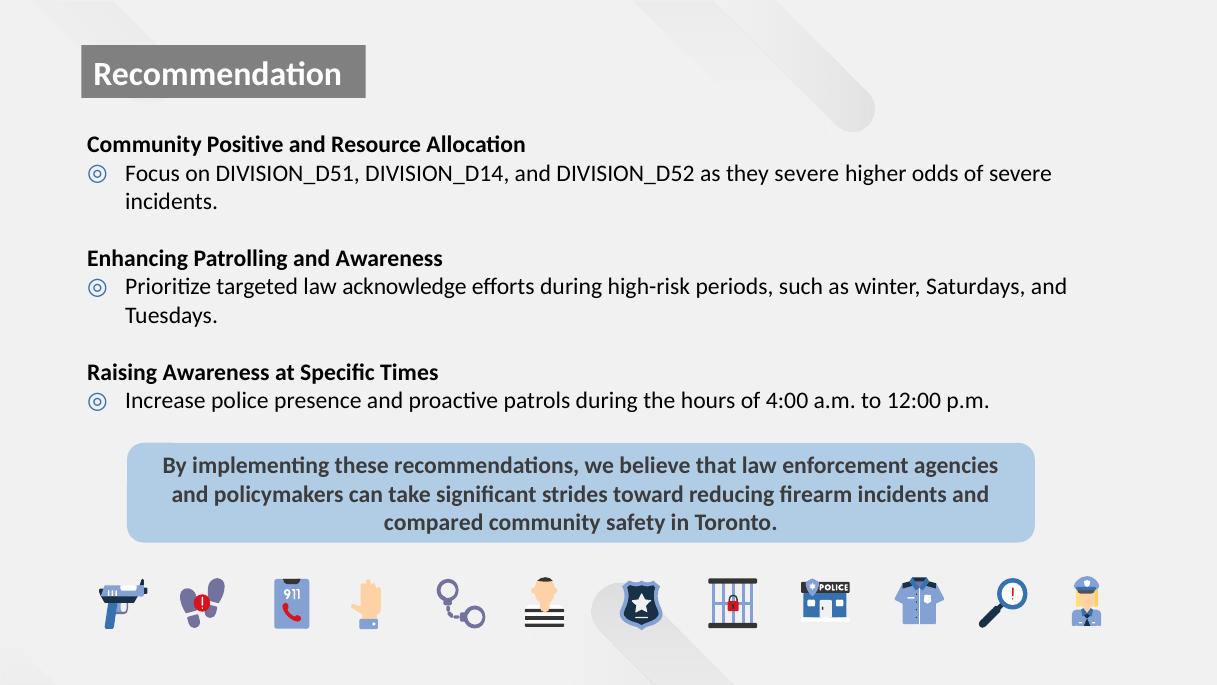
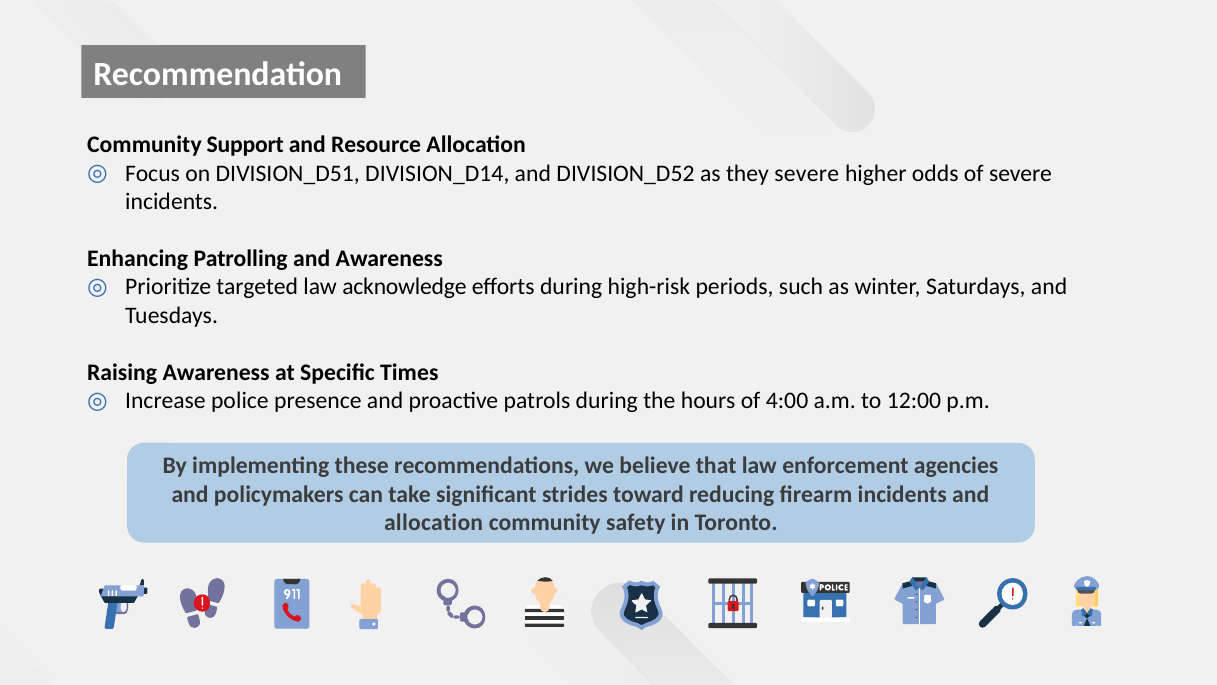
Positive: Positive -> Support
compared at (434, 522): compared -> allocation
